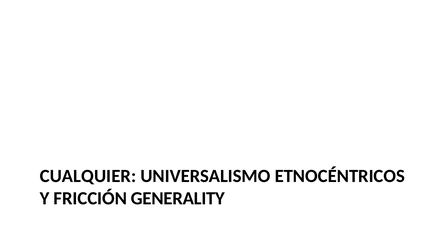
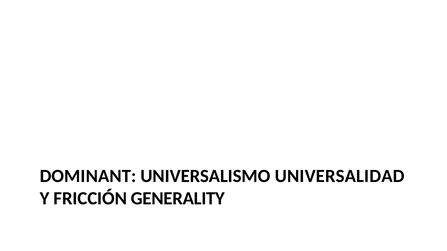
CUALQUIER: CUALQUIER -> DOMINANT
ETNOCÉNTRICOS: ETNOCÉNTRICOS -> UNIVERSALIDAD
